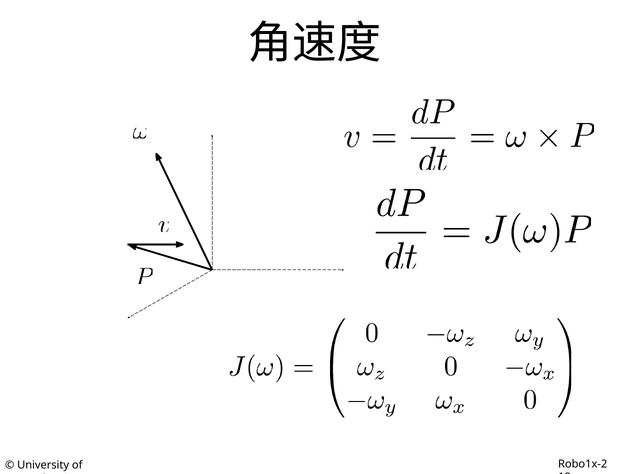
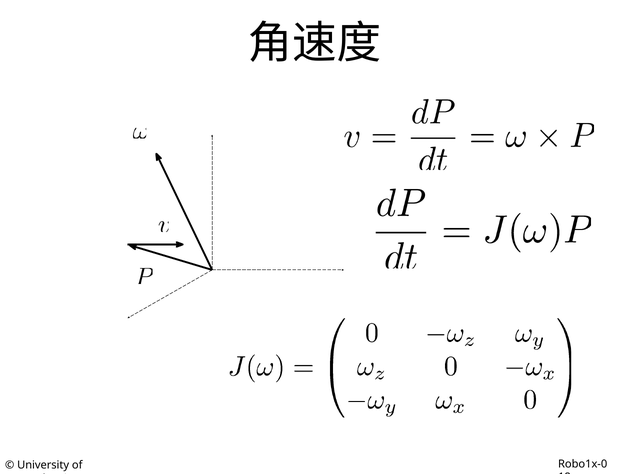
Robo1x-2: Robo1x-2 -> Robo1x-0
